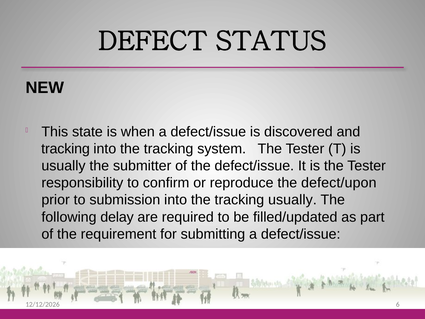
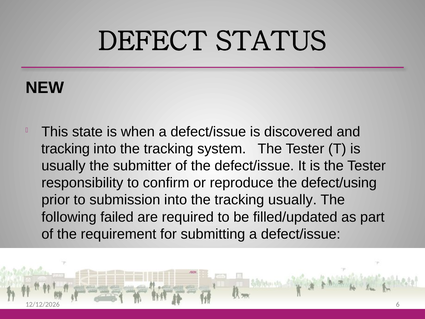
defect/upon: defect/upon -> defect/using
delay: delay -> failed
